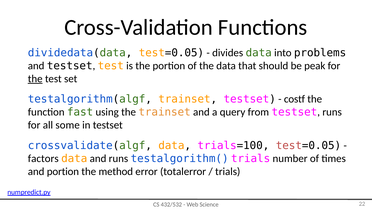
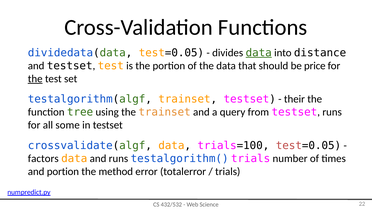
data at (259, 53) underline: none -> present
problems: problems -> distance
peak: peak -> price
costf: costf -> their
fast: fast -> tree
